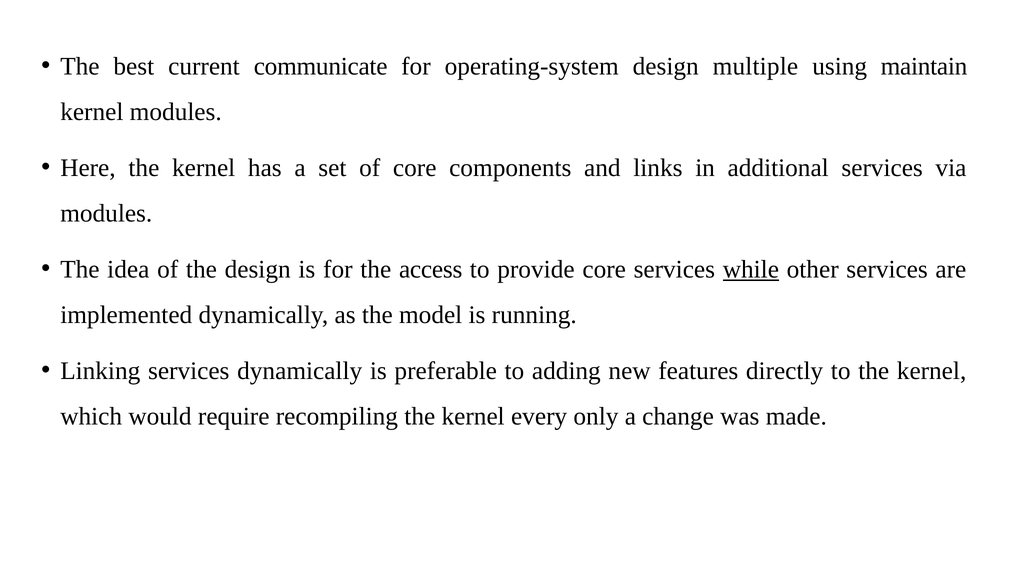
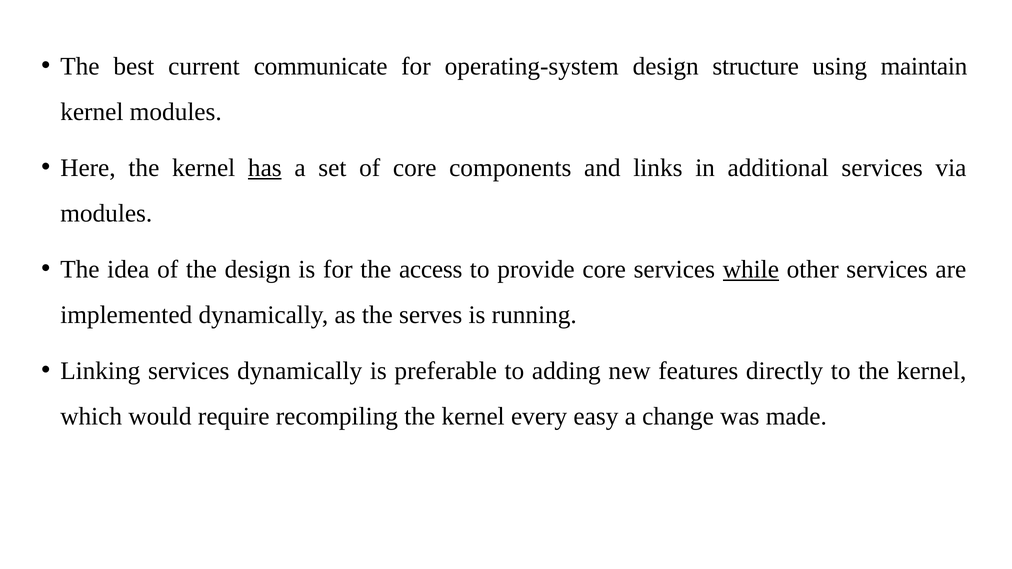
multiple: multiple -> structure
has underline: none -> present
model: model -> serves
only: only -> easy
